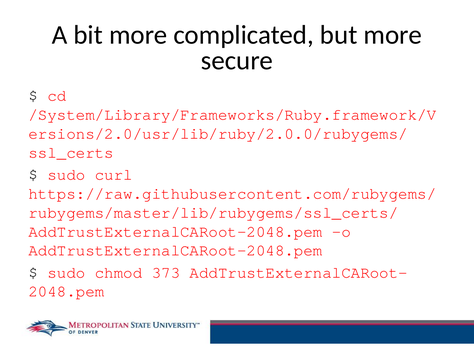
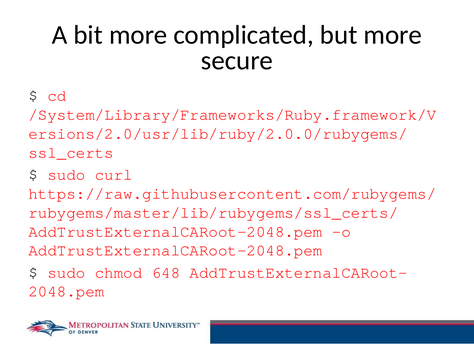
373: 373 -> 648
